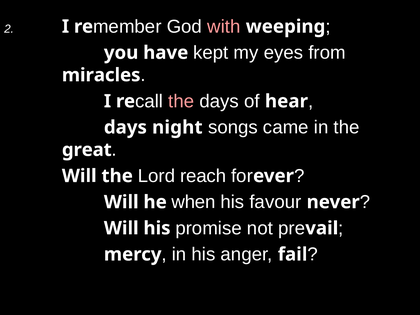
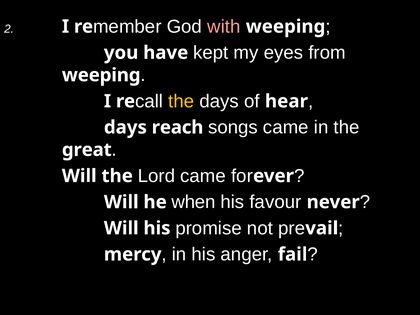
miracles at (101, 75): miracles -> weeping
the at (181, 101) colour: pink -> yellow
night: night -> reach
Lord reach: reach -> came
